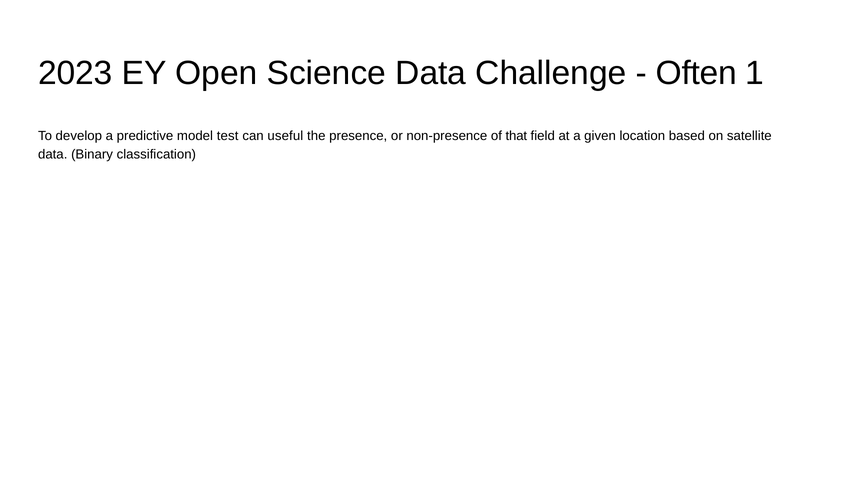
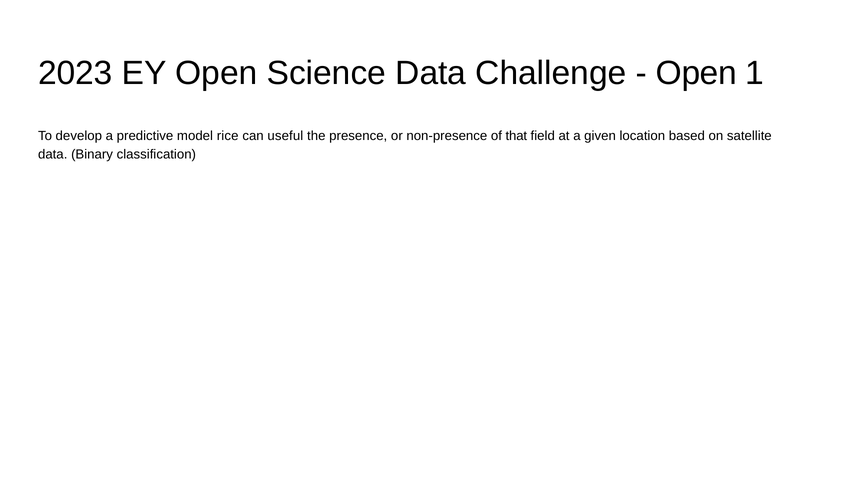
Often at (696, 73): Often -> Open
test: test -> rice
